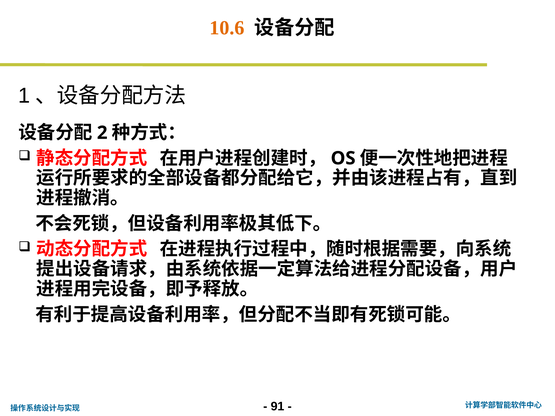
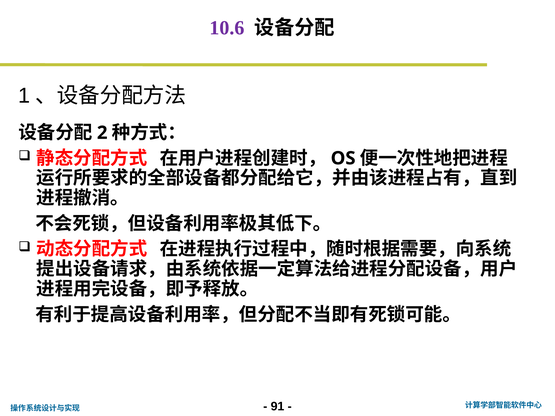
10.6 colour: orange -> purple
